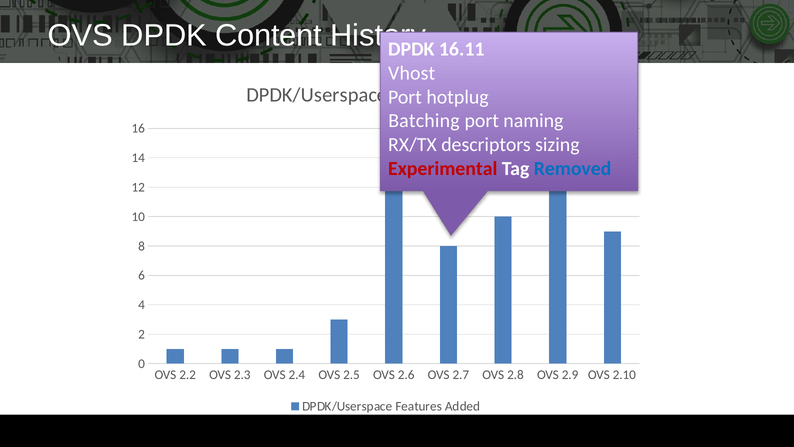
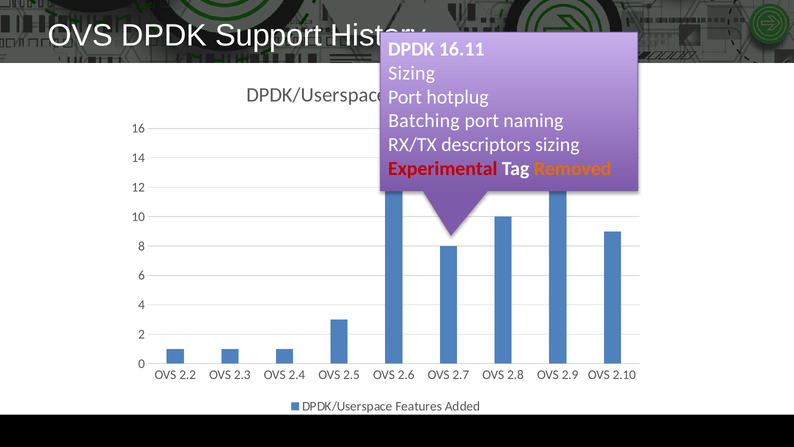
Content: Content -> Support
Vhost at (412, 73): Vhost -> Sizing
Removed colour: blue -> orange
